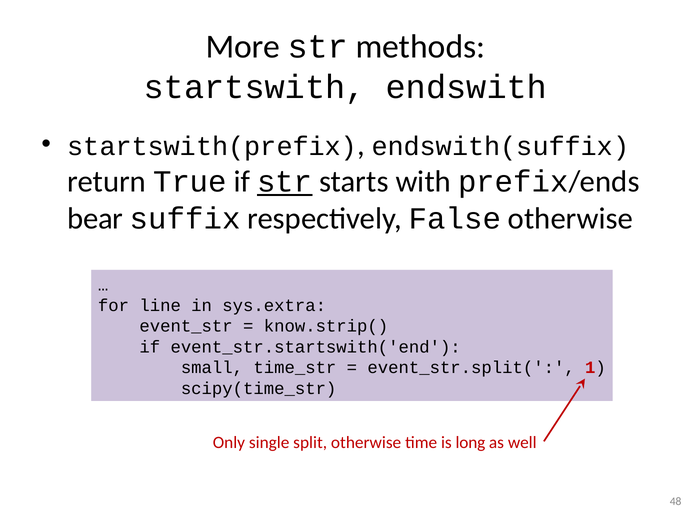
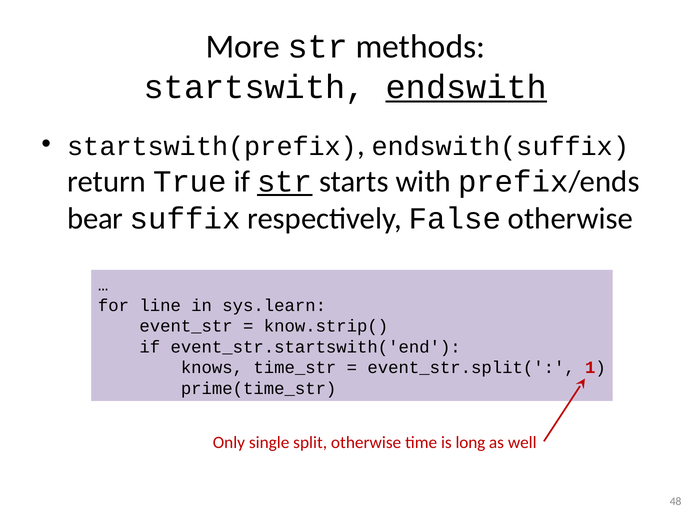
endswith underline: none -> present
sys.extra: sys.extra -> sys.learn
small: small -> knows
scipy(time_str: scipy(time_str -> prime(time_str
